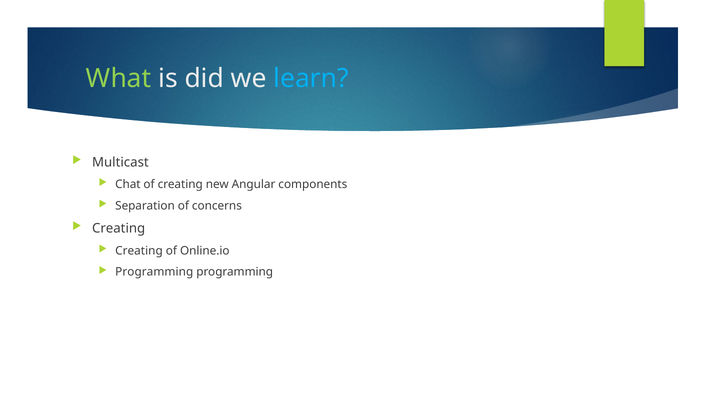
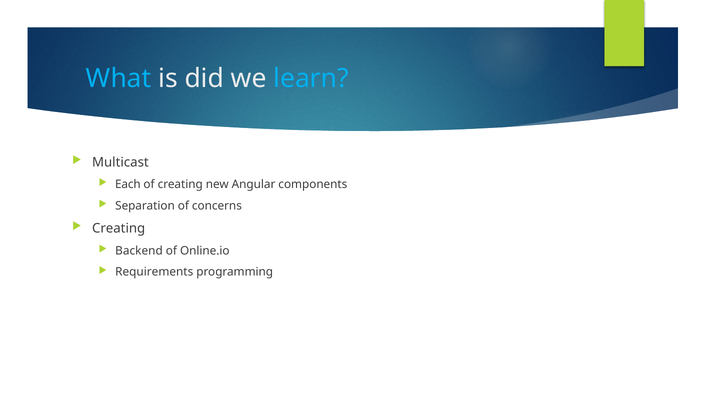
What colour: light green -> light blue
Chat: Chat -> Each
Creating at (139, 251): Creating -> Backend
Programming at (154, 272): Programming -> Requirements
